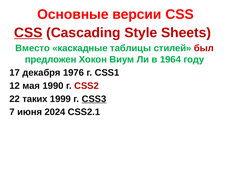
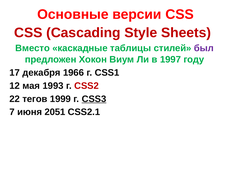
CSS at (28, 33) underline: present -> none
был colour: red -> purple
1964: 1964 -> 1997
1976: 1976 -> 1966
1990: 1990 -> 1993
таких: таких -> тегов
2024: 2024 -> 2051
